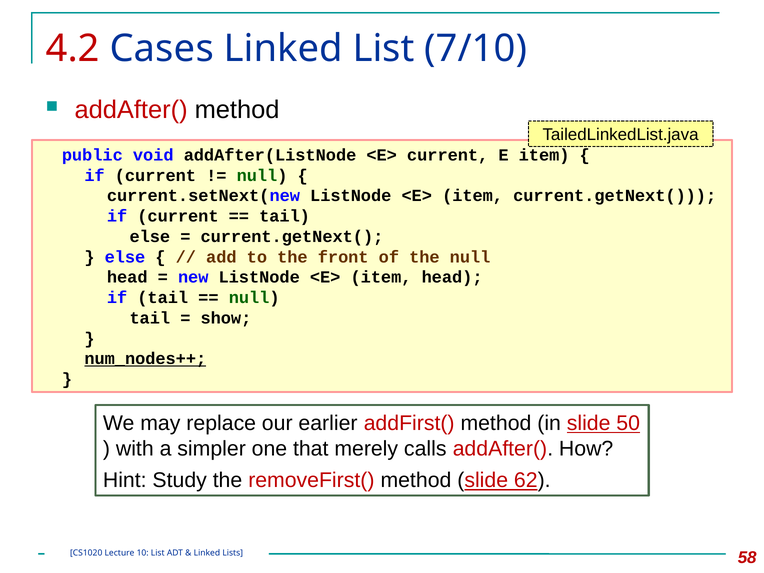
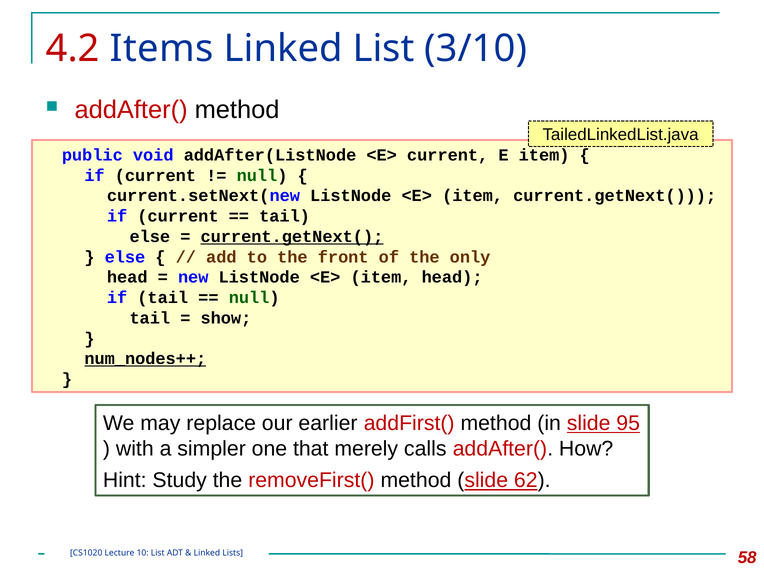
Cases: Cases -> Items
7/10: 7/10 -> 3/10
current.getNext( at (292, 237) underline: none -> present
the null: null -> only
50: 50 -> 95
